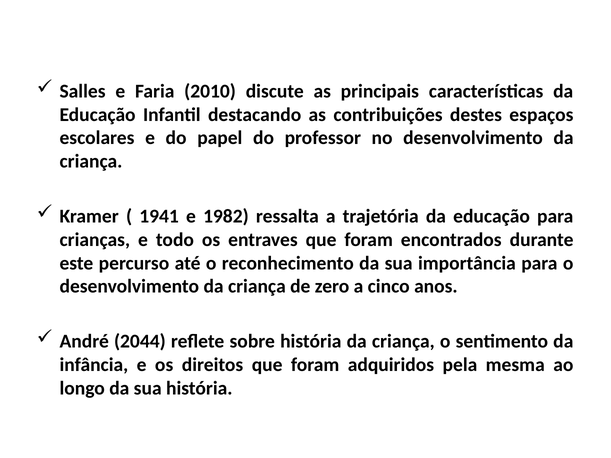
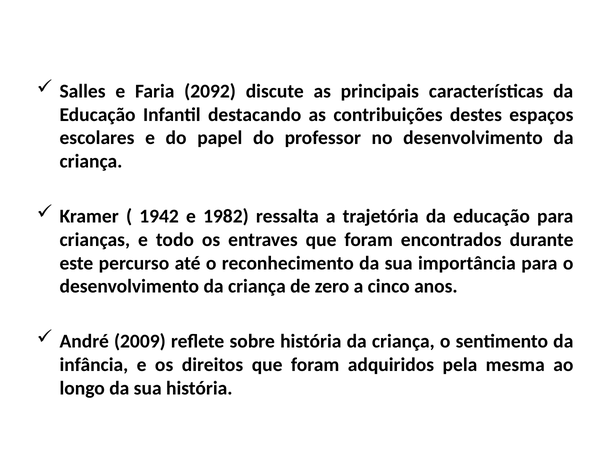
2010: 2010 -> 2092
1941: 1941 -> 1942
2044: 2044 -> 2009
